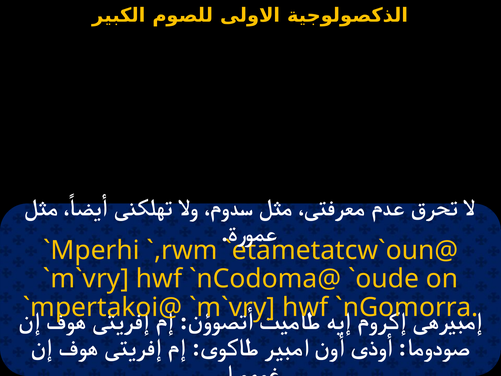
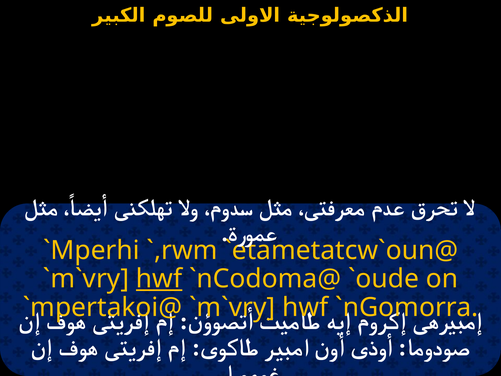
hwf at (159, 279) underline: none -> present
